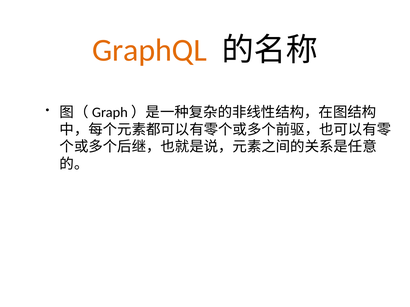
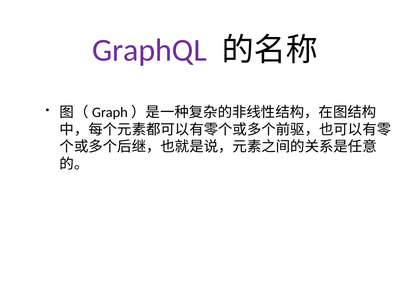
GraphQL colour: orange -> purple
